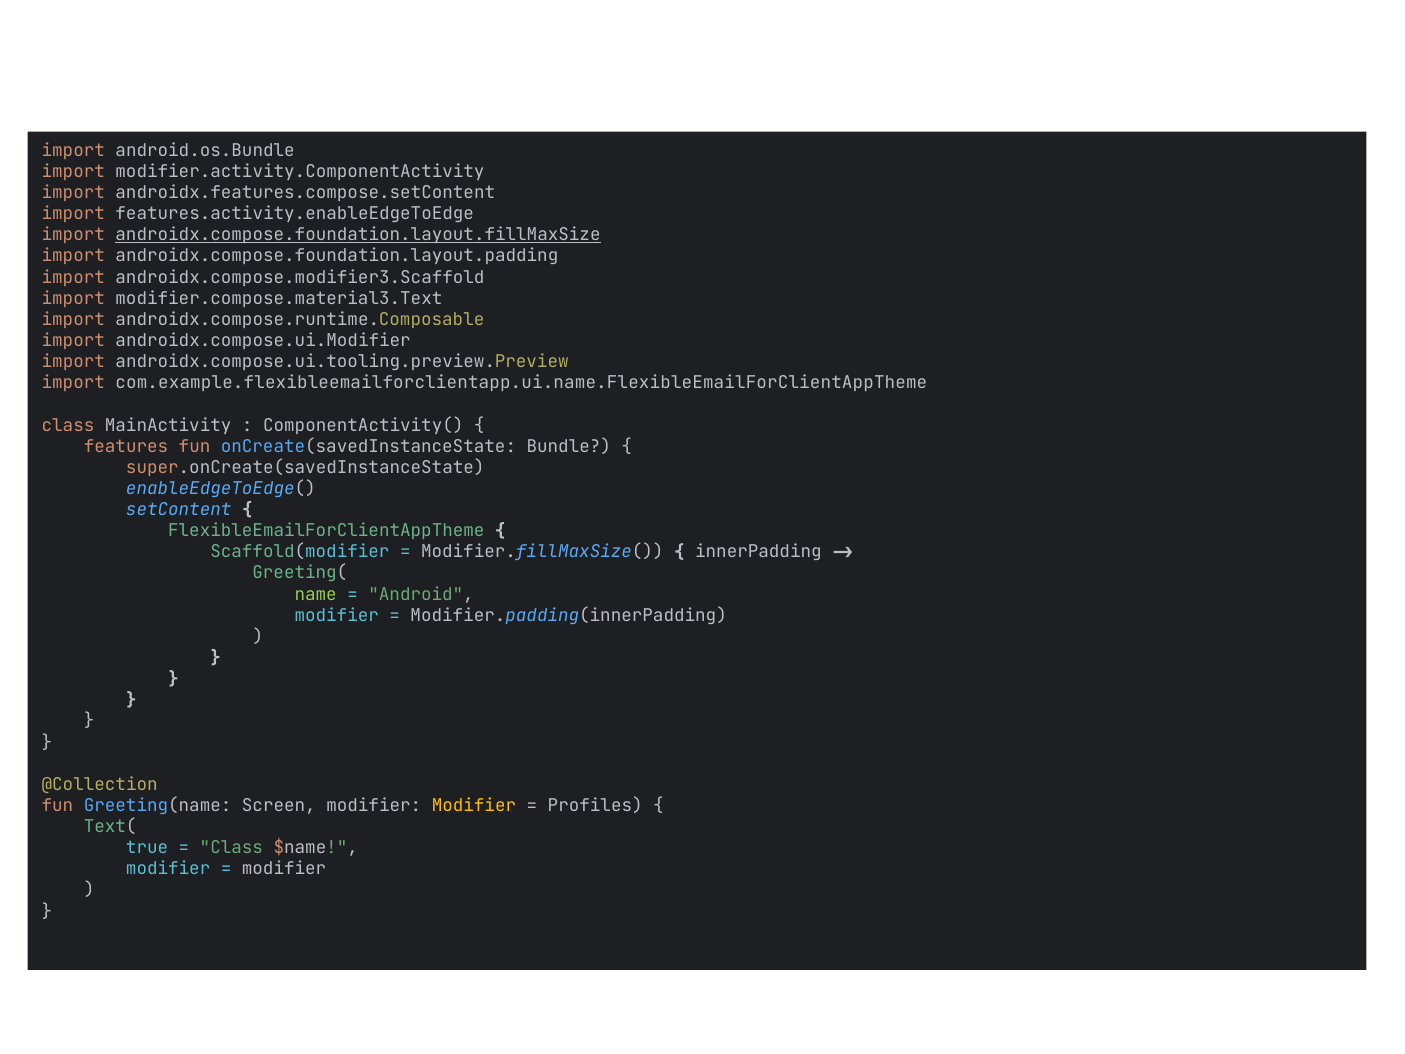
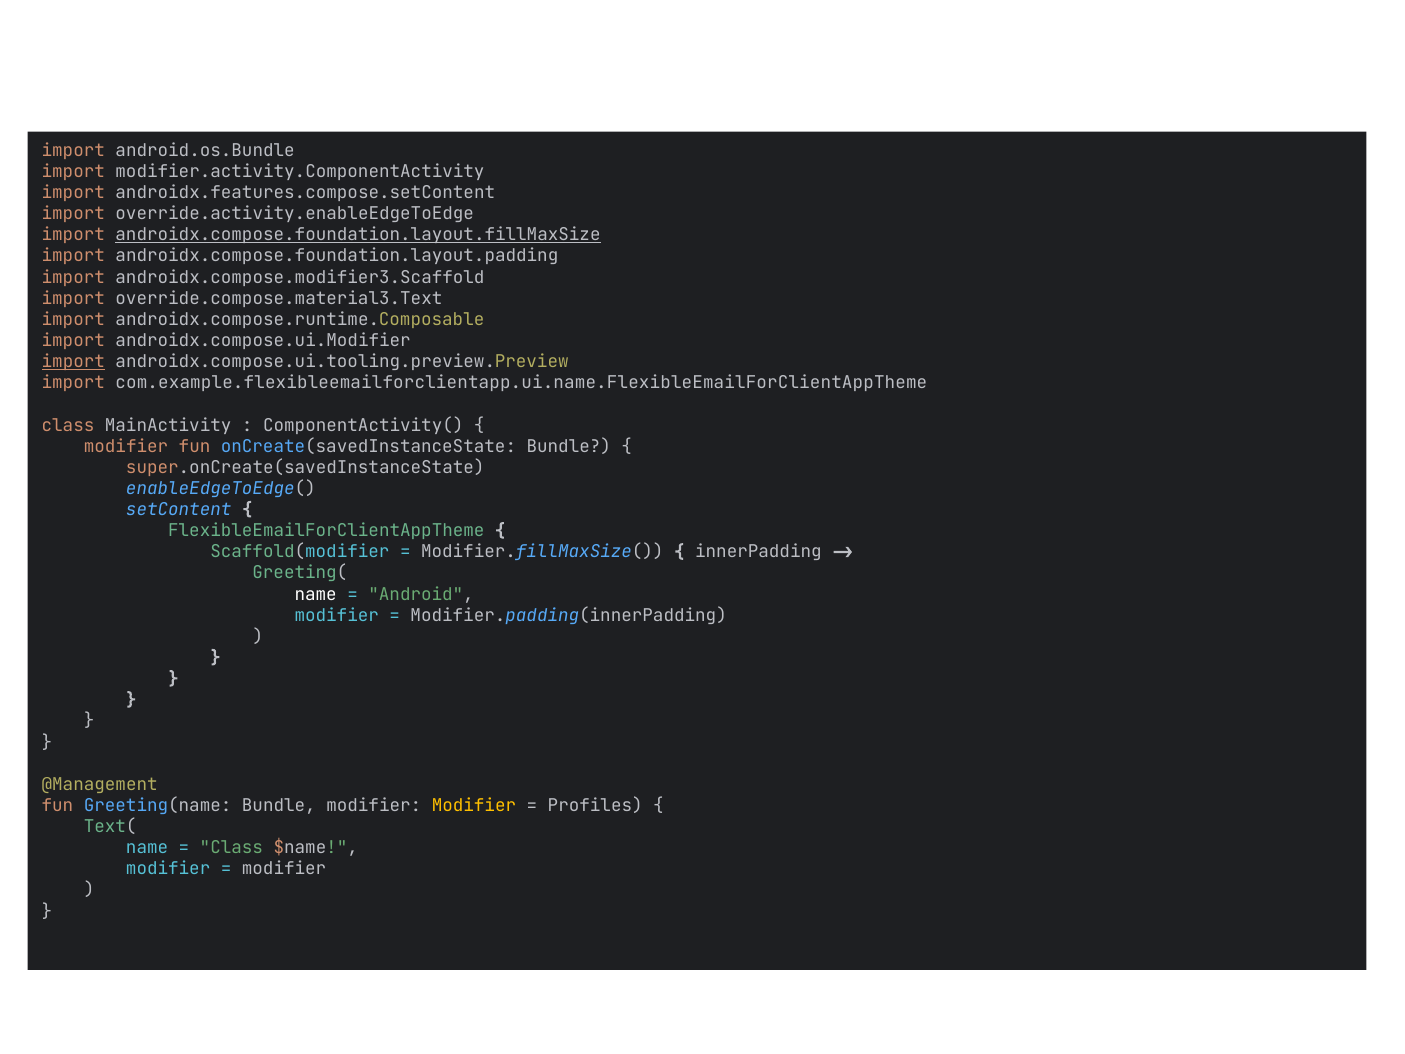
features.activity.enableEdgeToEdge: features.activity.enableEdgeToEdge -> override.activity.enableEdgeToEdge
modifier.compose.material3.Text: modifier.compose.material3.Text -> override.compose.material3.Text
import at (73, 362) underline: none -> present
features at (126, 446): features -> modifier
name at (316, 594) colour: light green -> white
@Collection: @Collection -> @Management
Greeting(name Screen: Screen -> Bundle
true at (147, 848): true -> name
